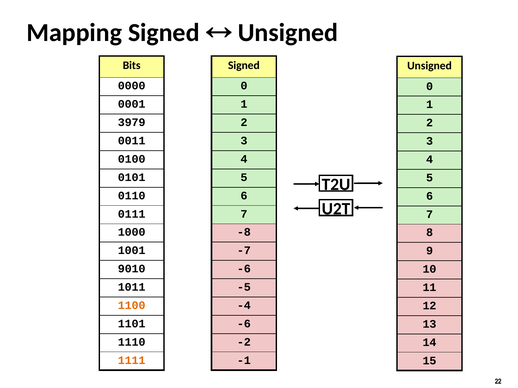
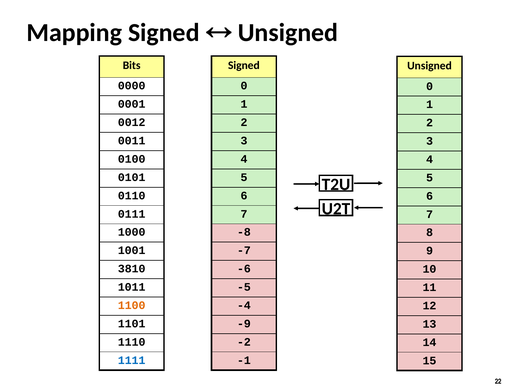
3979: 3979 -> 0012
9010: 9010 -> 3810
-6 at (244, 324): -6 -> -9
1111 colour: orange -> blue
